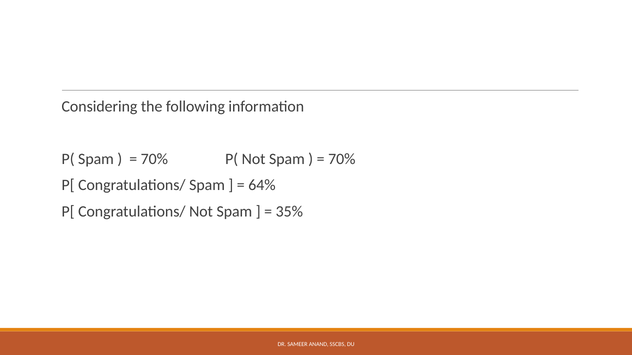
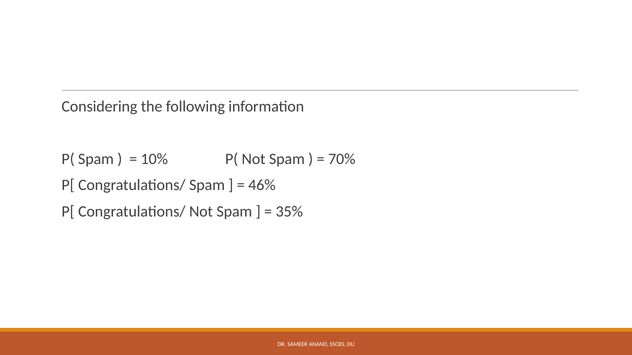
70% at (154, 159): 70% -> 10%
64%: 64% -> 46%
